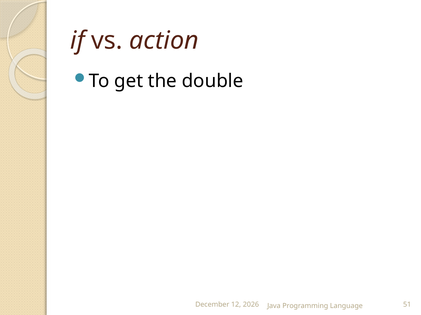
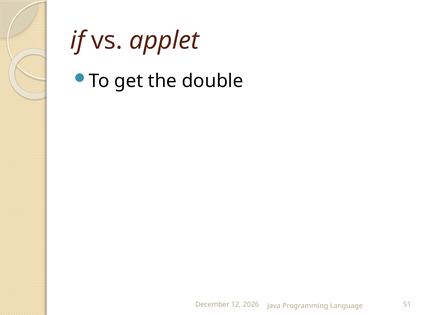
action: action -> applet
